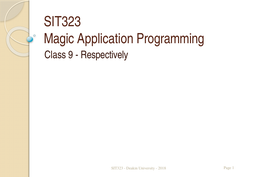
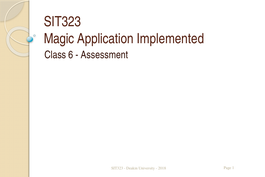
Programming: Programming -> Implemented
9: 9 -> 6
Respectively: Respectively -> Assessment
